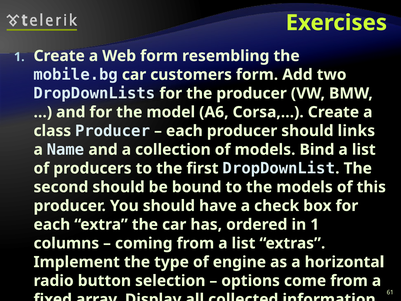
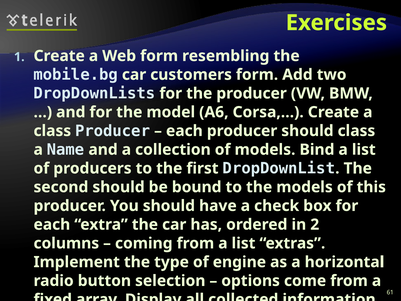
should links: links -> class
in 1: 1 -> 2
